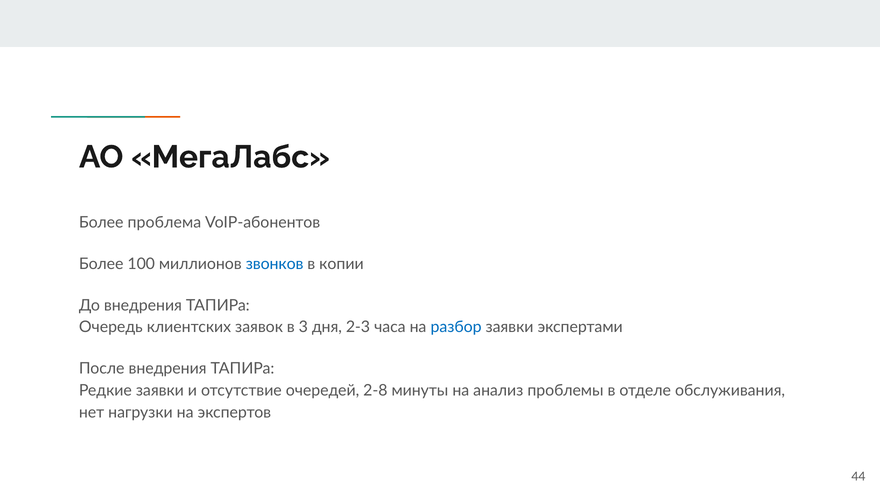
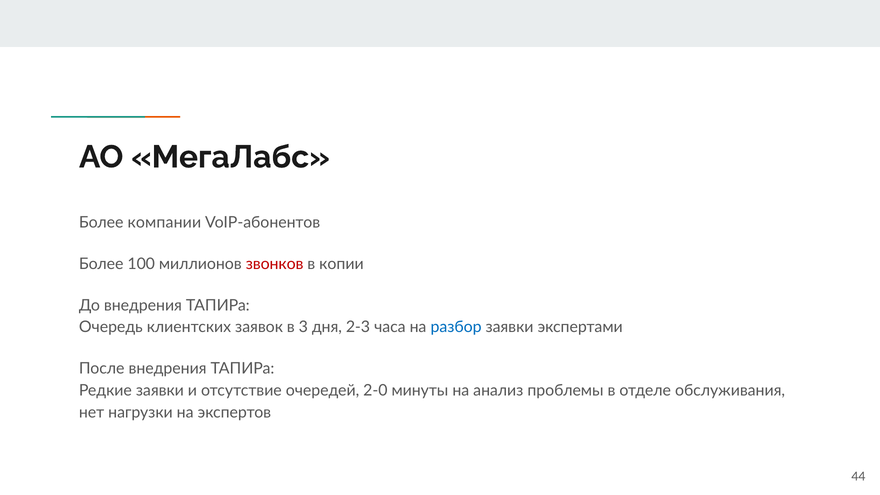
проблема: проблема -> компании
звонков colour: blue -> red
2-8: 2-8 -> 2-0
